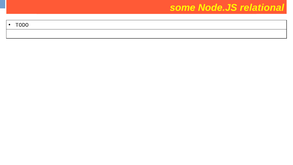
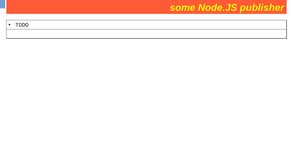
relational: relational -> publisher
